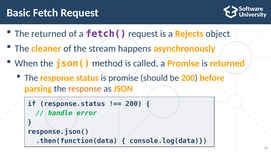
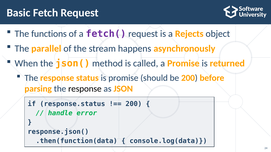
The returned: returned -> functions
cleaner: cleaner -> parallel
response at (85, 89) colour: orange -> black
